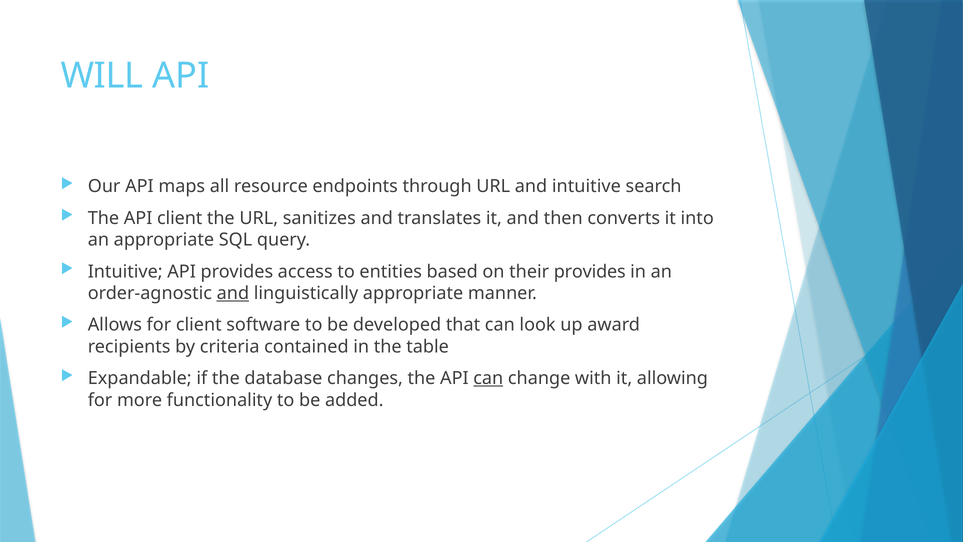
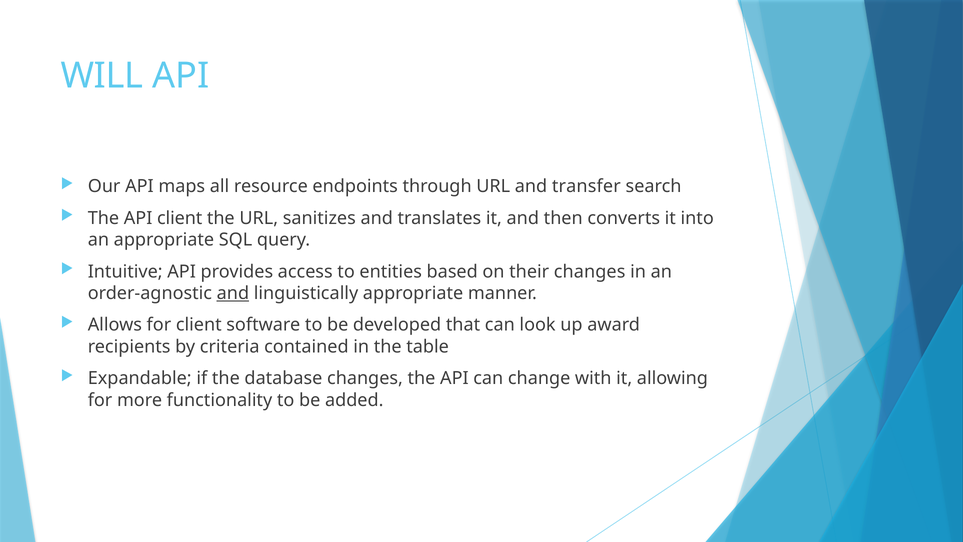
and intuitive: intuitive -> transfer
their provides: provides -> changes
can at (488, 378) underline: present -> none
